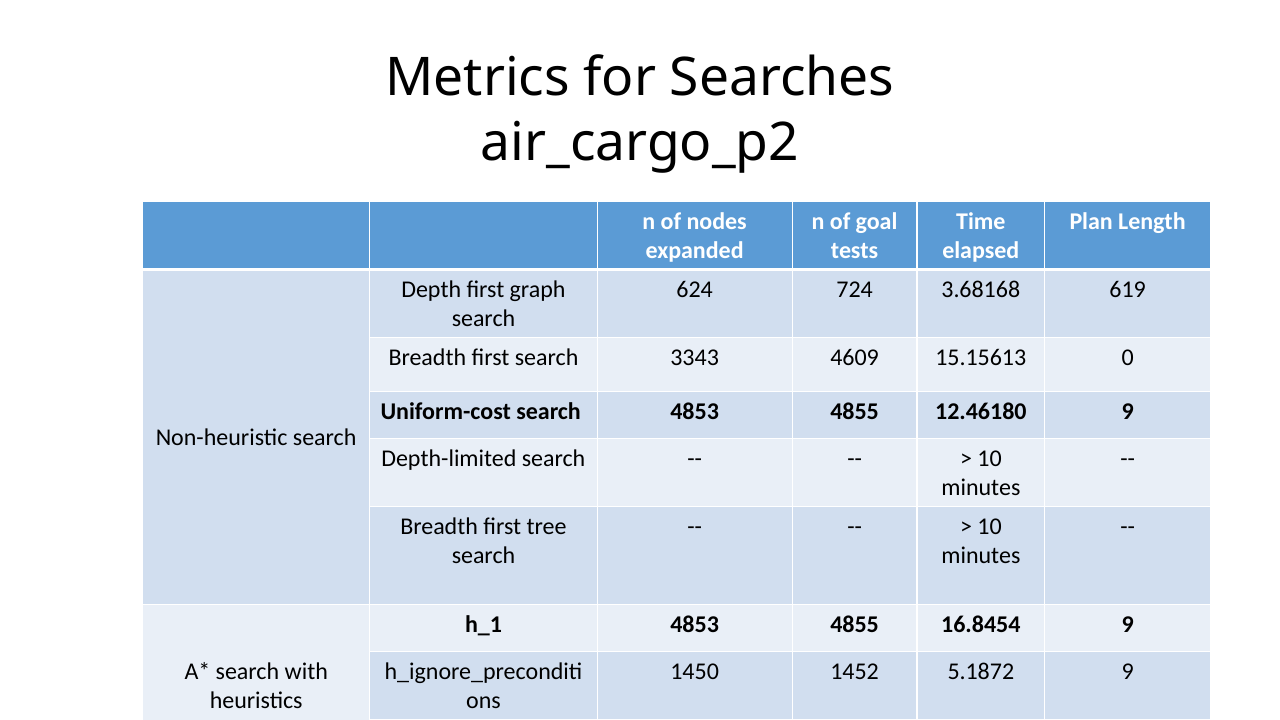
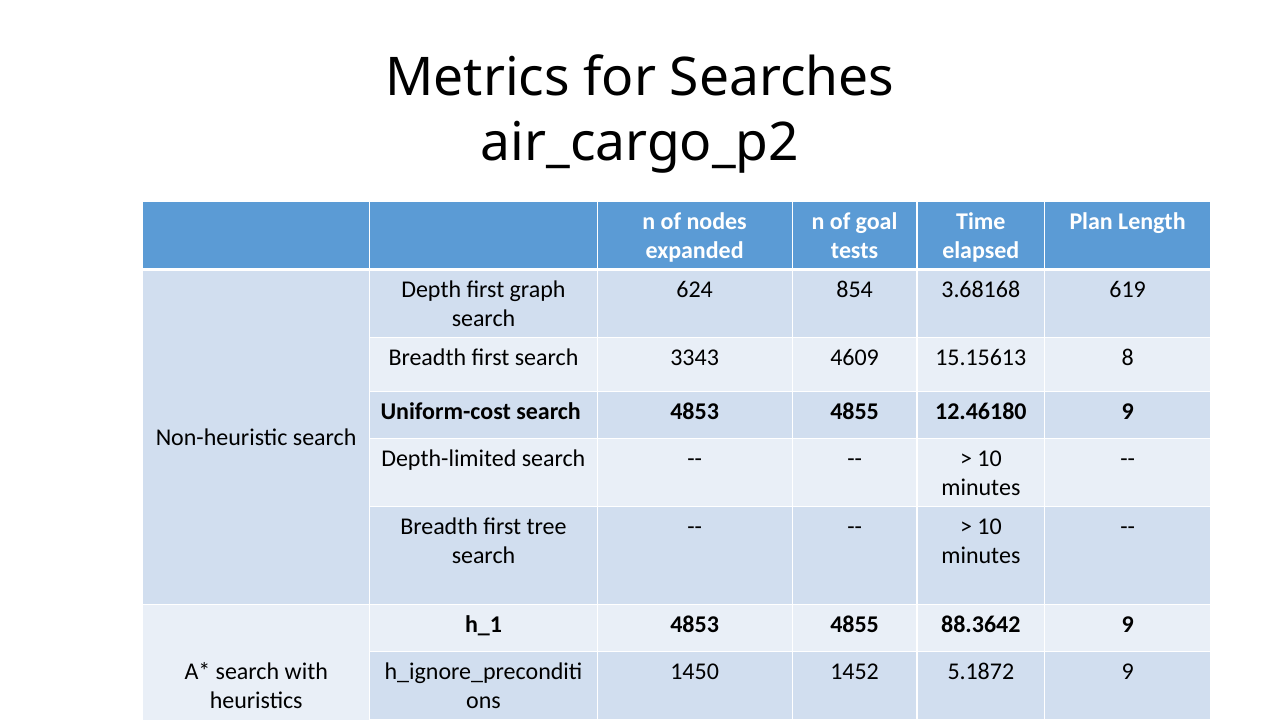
724: 724 -> 854
0: 0 -> 8
16.8454: 16.8454 -> 88.3642
